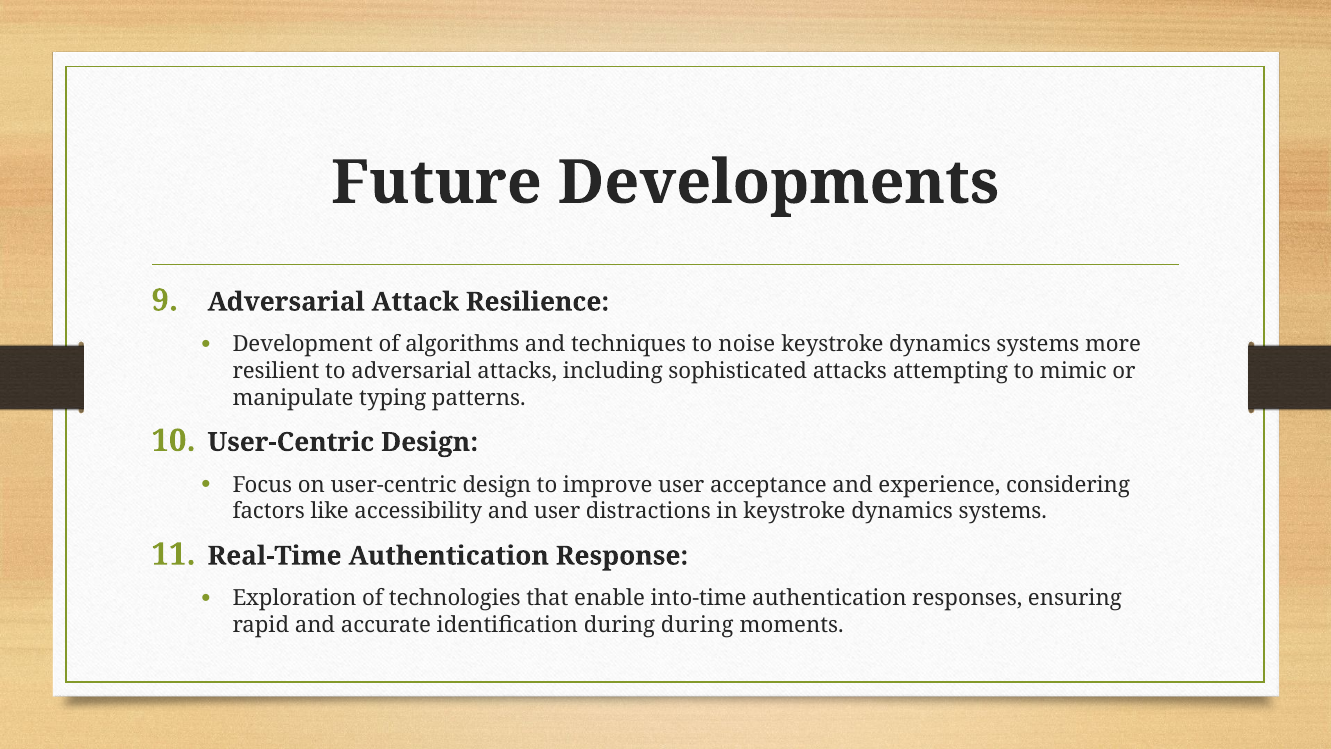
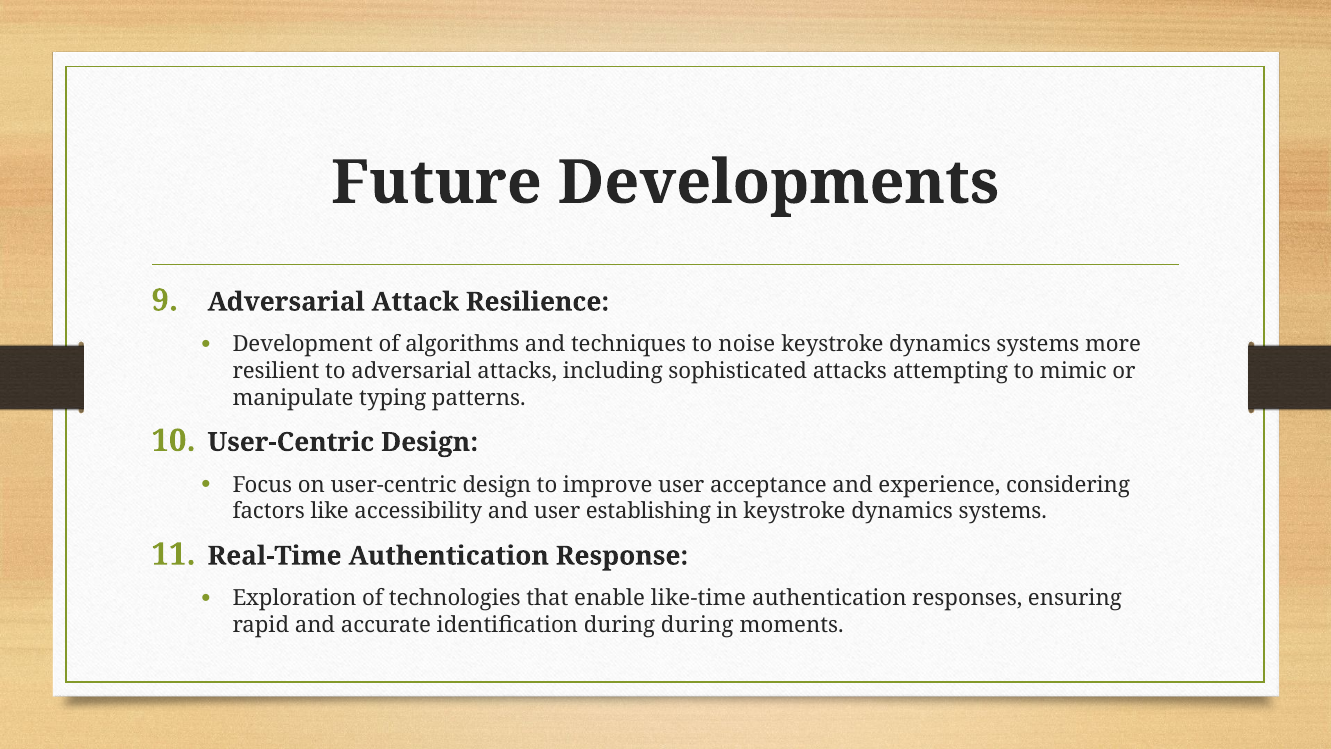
distractions: distractions -> establishing
into-time: into-time -> like-time
